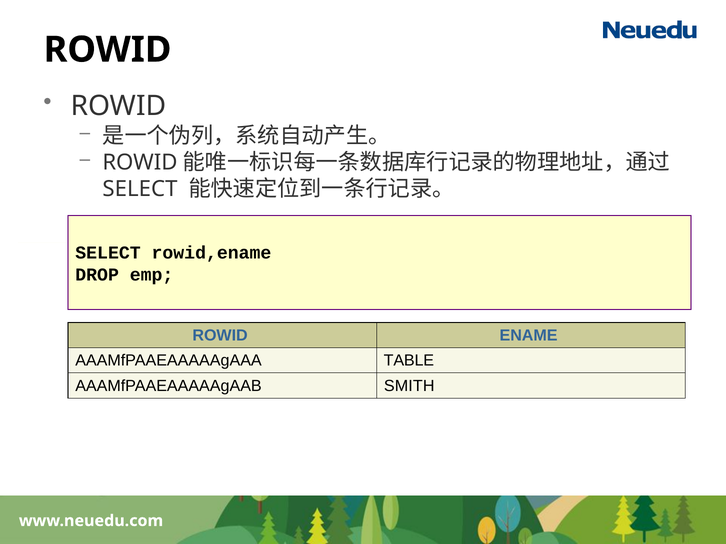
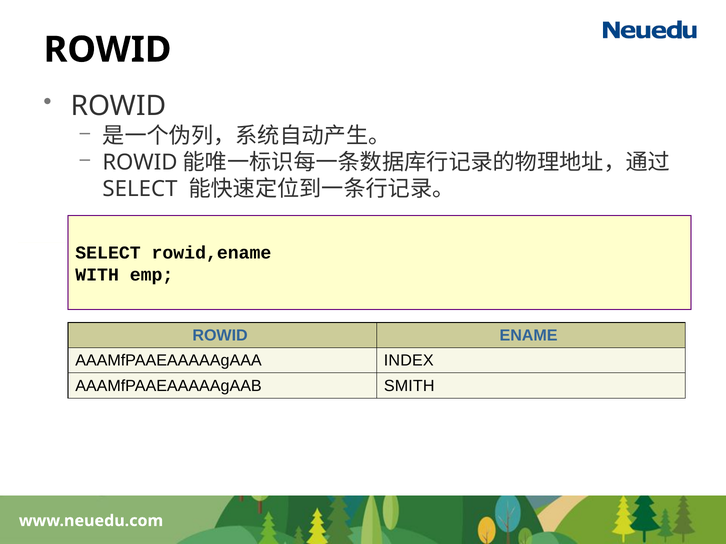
DROP: DROP -> WITH
TABLE: TABLE -> INDEX
